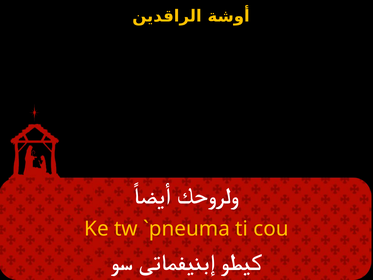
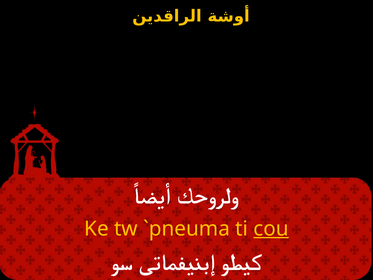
cou underline: none -> present
